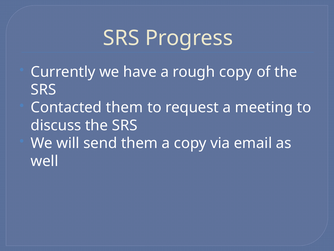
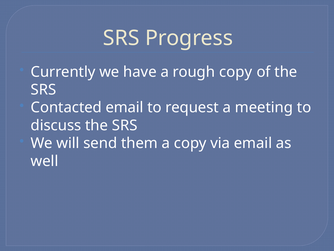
Contacted them: them -> email
